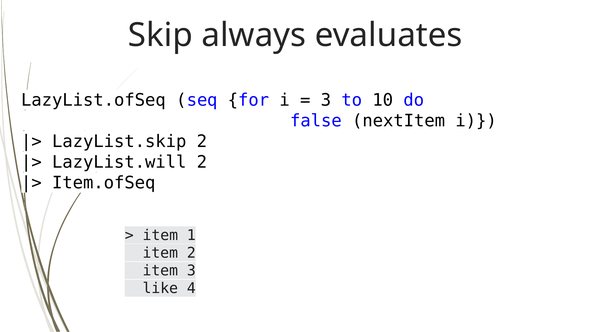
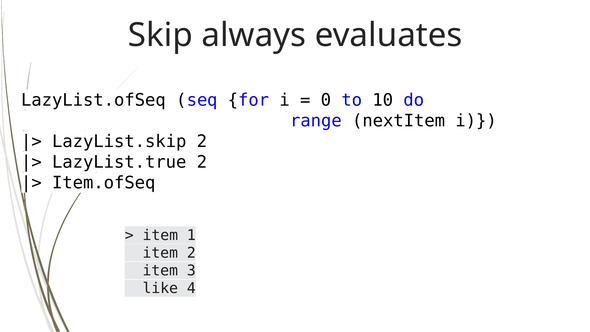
3 at (326, 100): 3 -> 0
false: false -> range
LazyList.will: LazyList.will -> LazyList.true
